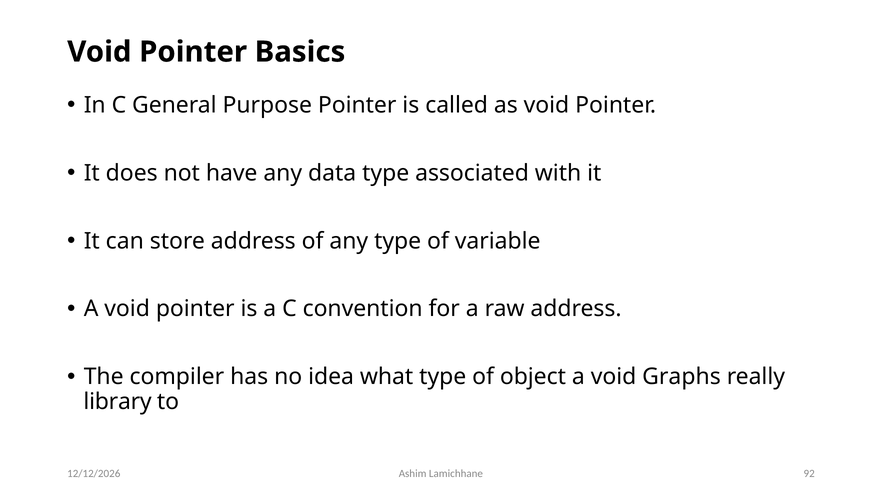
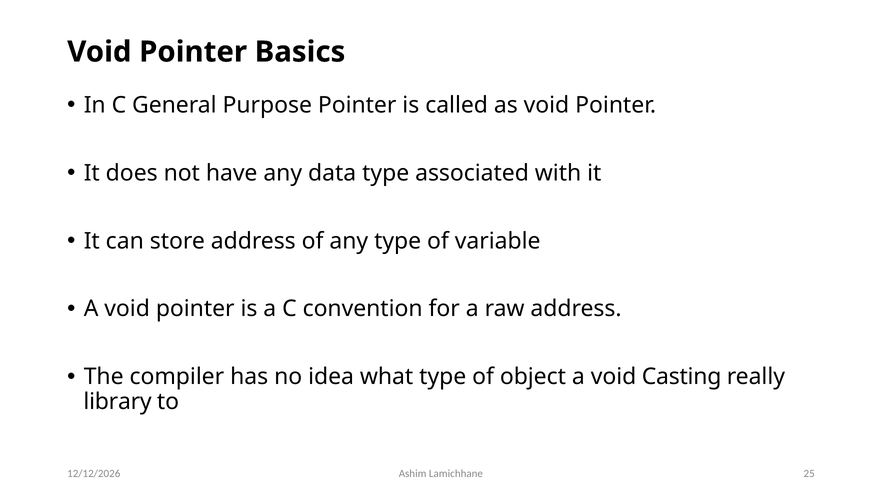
Graphs: Graphs -> Casting
92: 92 -> 25
